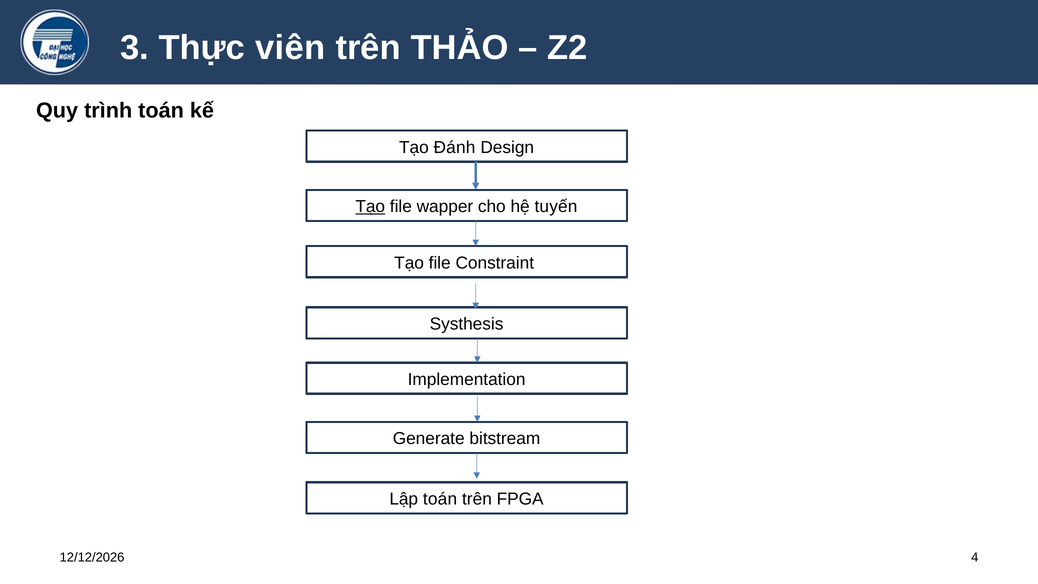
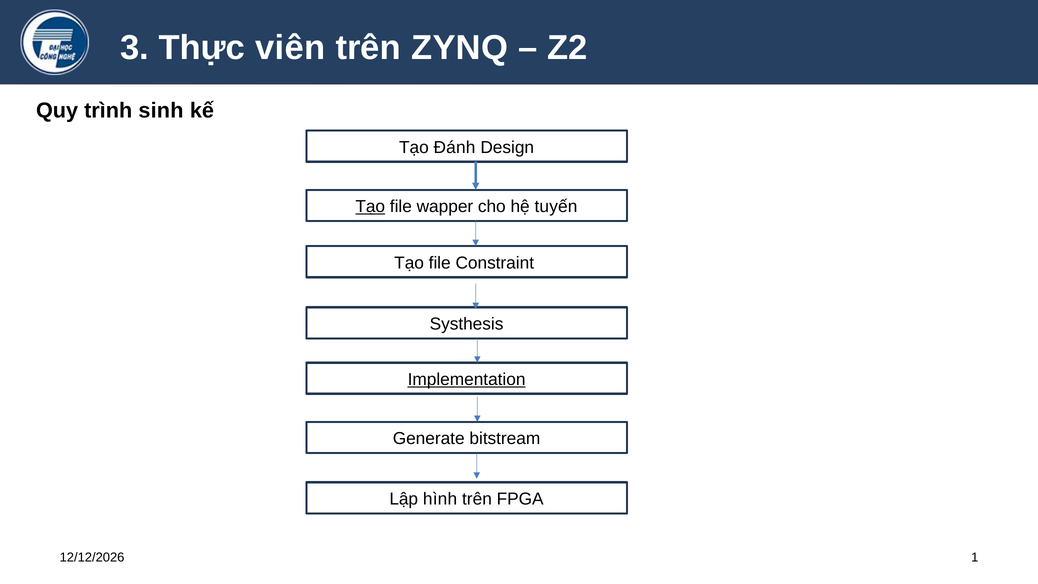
THẢO: THẢO -> ZYNQ
trình toán: toán -> sinh
Implementation underline: none -> present
Lập toán: toán -> hình
4: 4 -> 1
